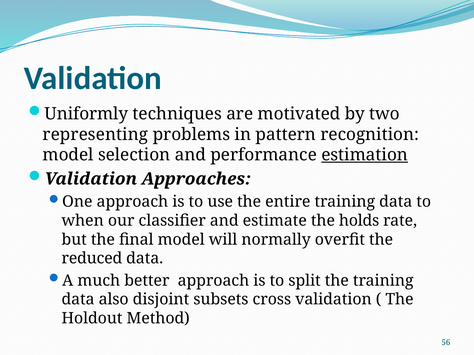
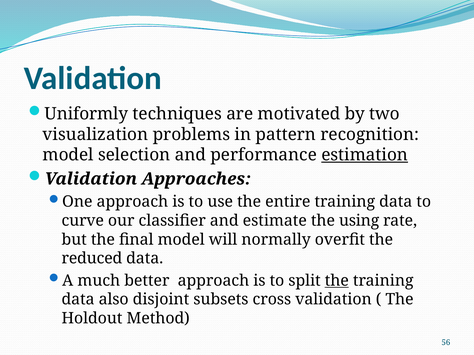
representing: representing -> visualization
when: when -> curve
holds: holds -> using
the at (337, 281) underline: none -> present
